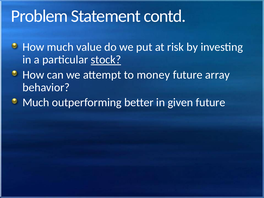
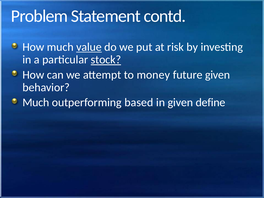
value underline: none -> present
future array: array -> given
better: better -> based
given future: future -> define
